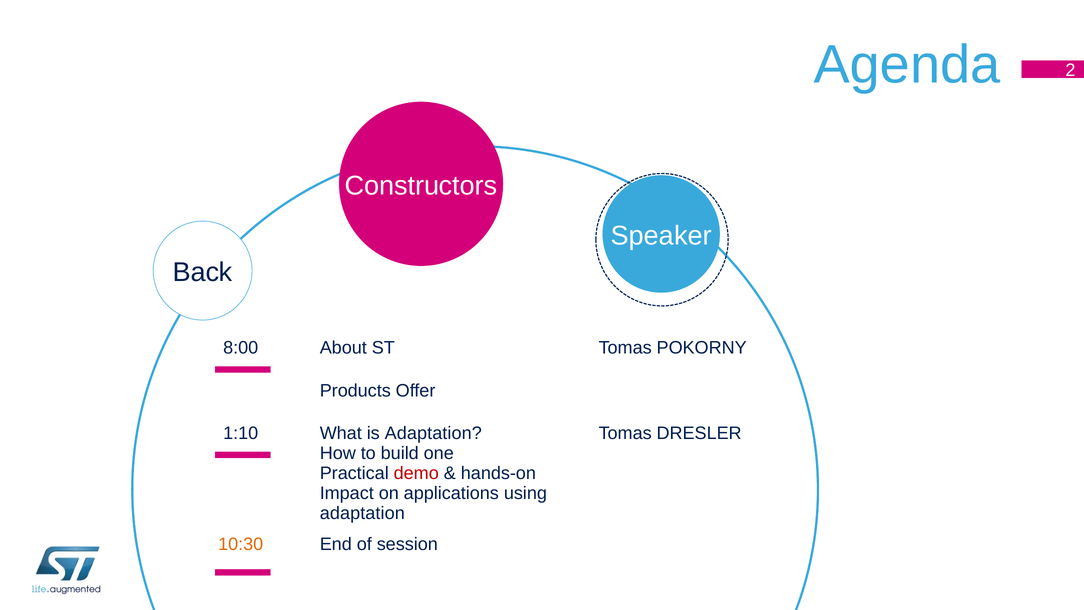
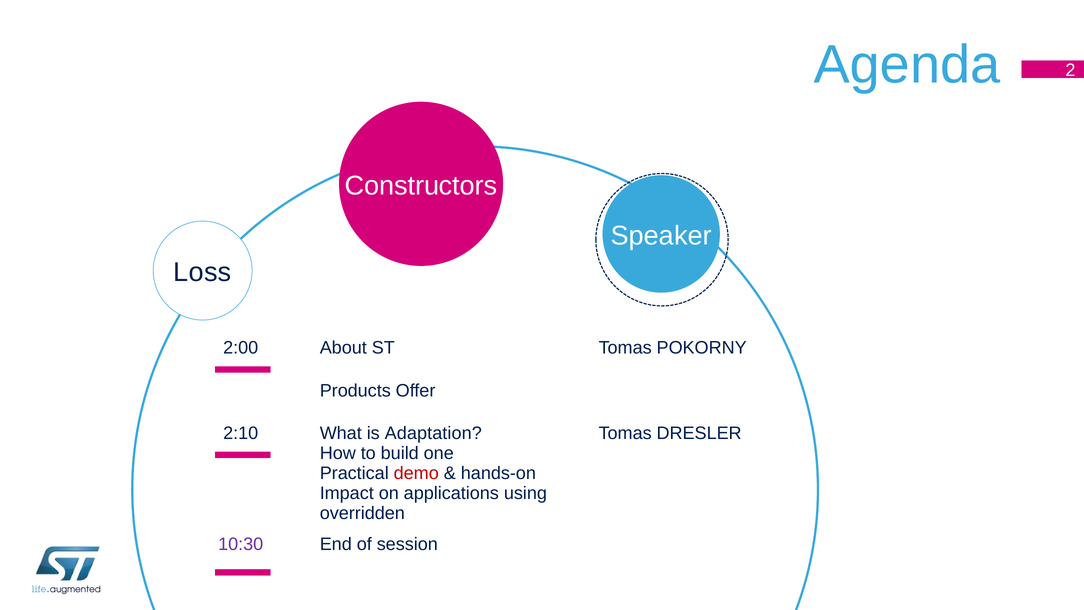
Back: Back -> Loss
8:00: 8:00 -> 2:00
1:10: 1:10 -> 2:10
adaptation at (362, 514): adaptation -> overridden
10:30 colour: orange -> purple
